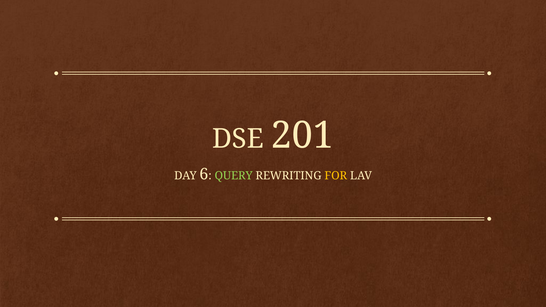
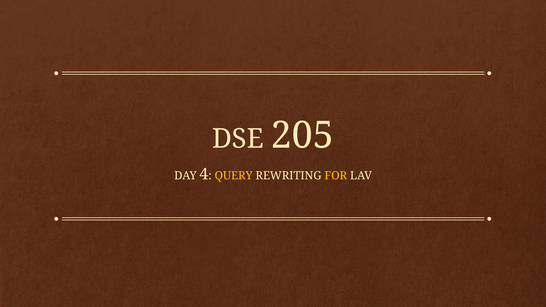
201: 201 -> 205
6: 6 -> 4
QUERY colour: light green -> yellow
